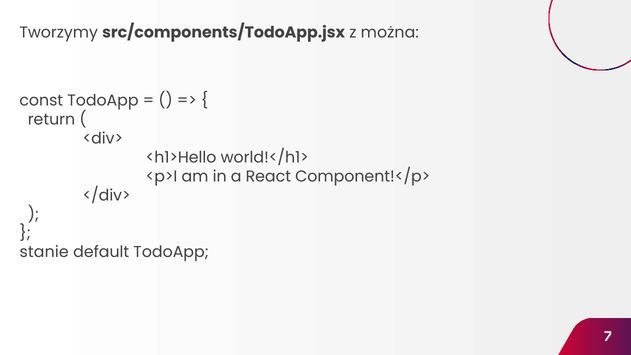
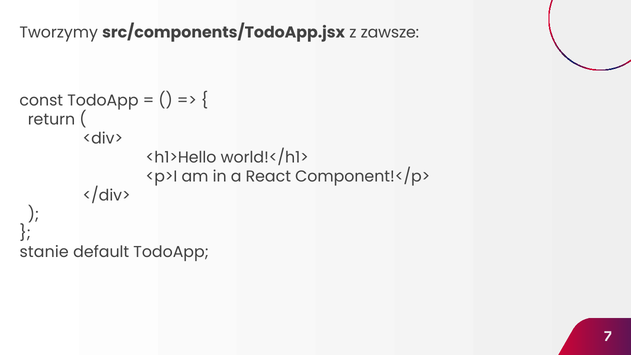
można: można -> zawsze
